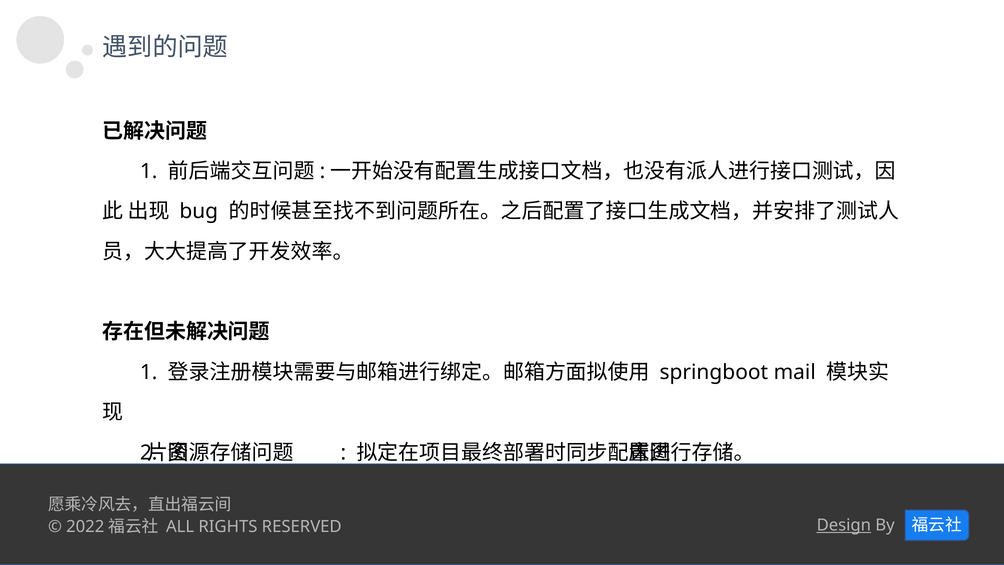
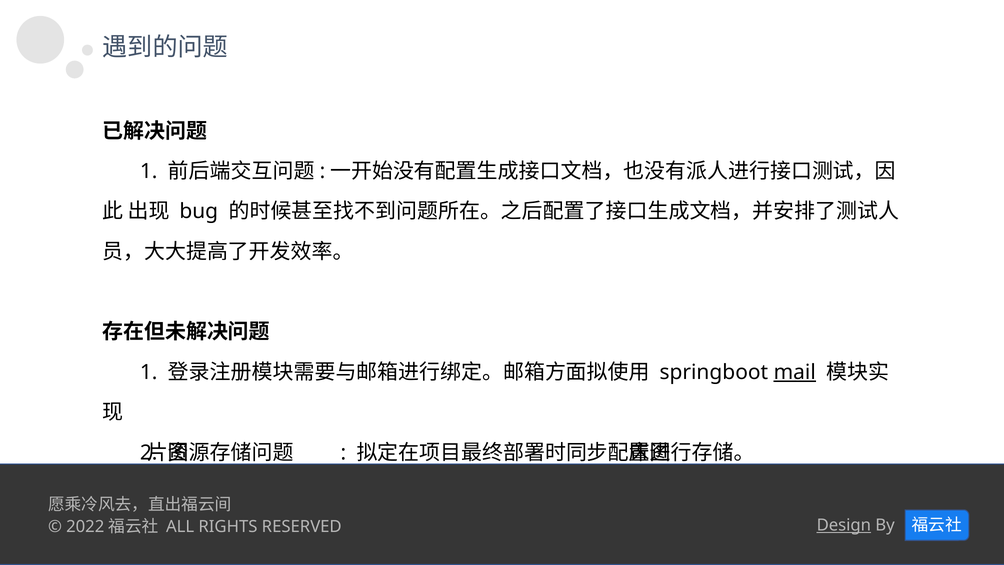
mail underline: none -> present
